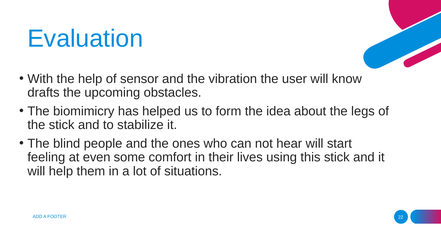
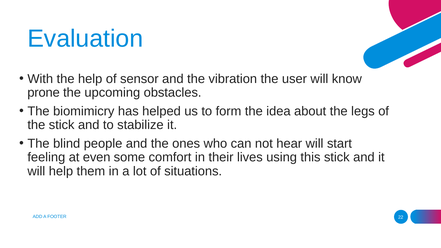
drafts: drafts -> prone
